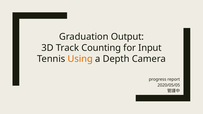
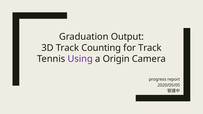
for Input: Input -> Track
Using colour: orange -> purple
Depth: Depth -> Origin
